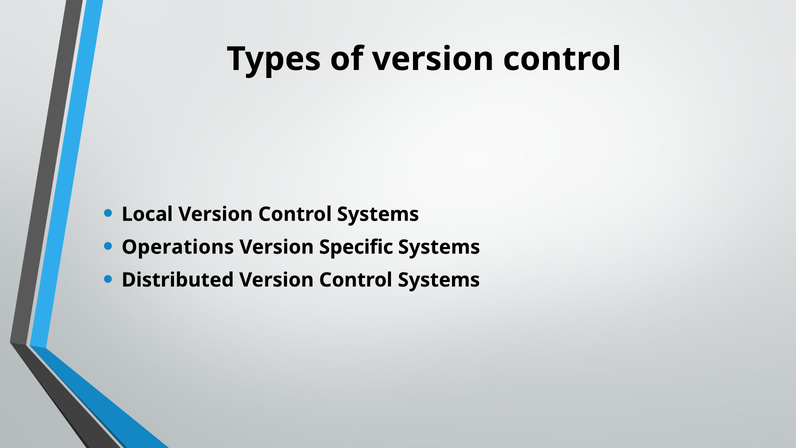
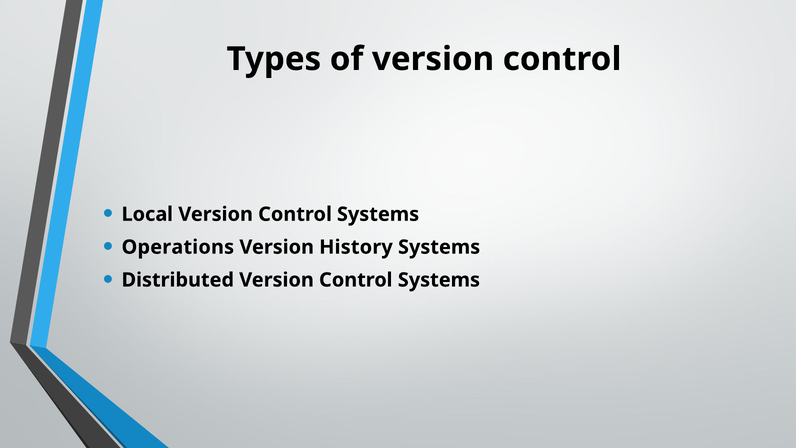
Specific: Specific -> History
